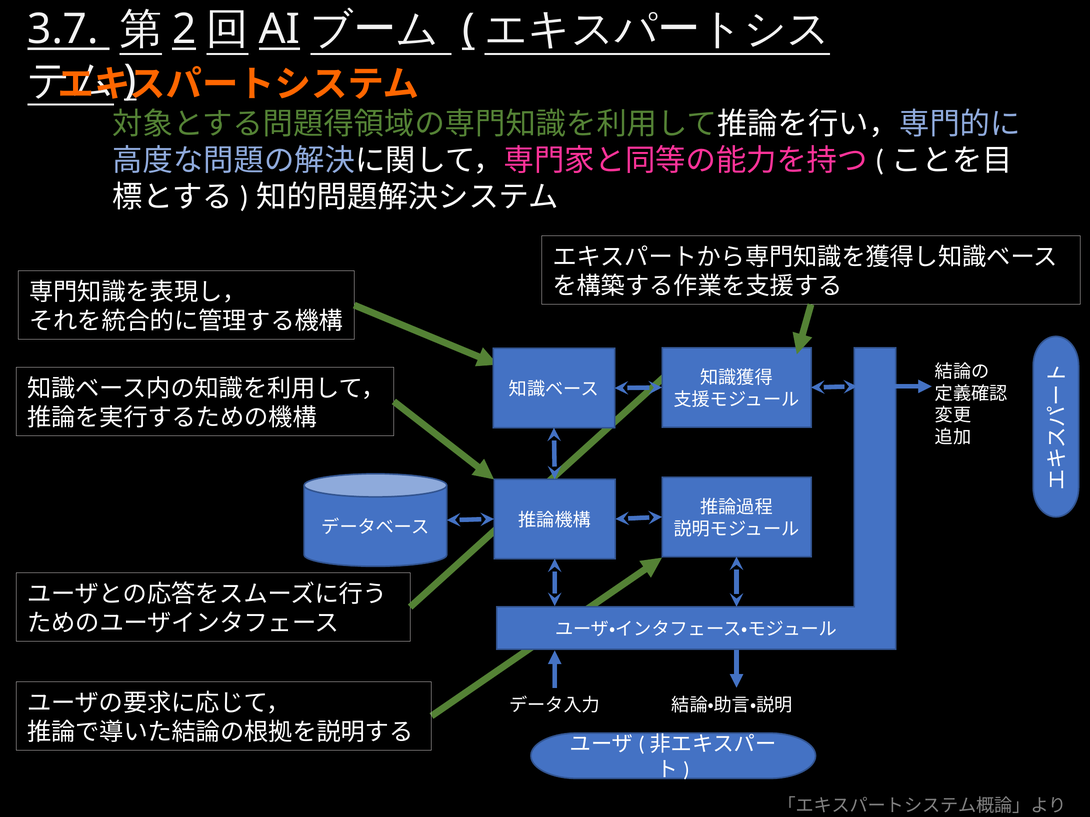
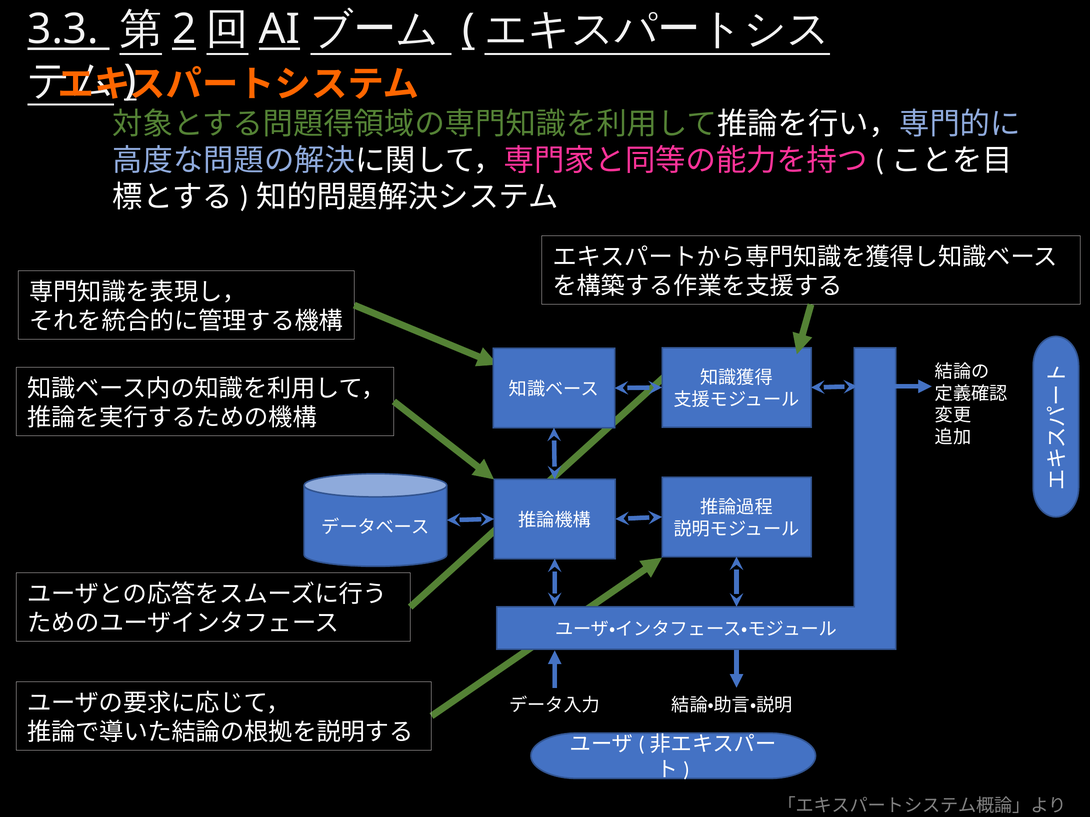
3.7: 3.7 -> 3.3
